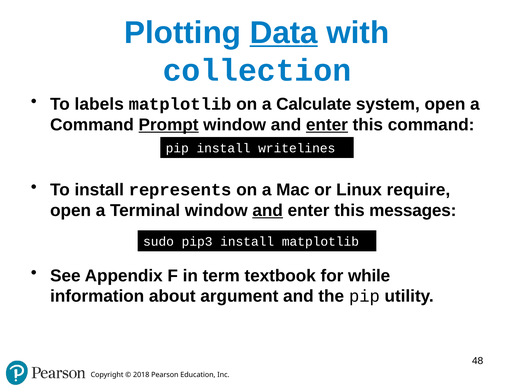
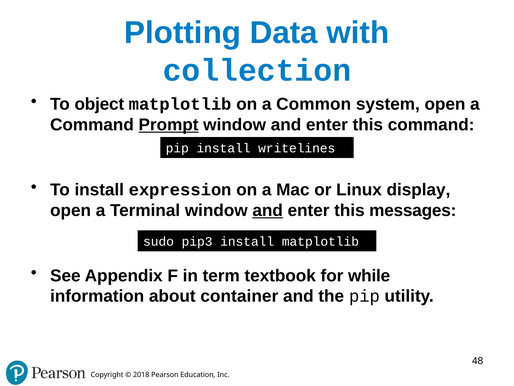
Data underline: present -> none
labels: labels -> object
Calculate: Calculate -> Common
enter at (327, 125) underline: present -> none
represents: represents -> expression
require: require -> display
argument: argument -> container
